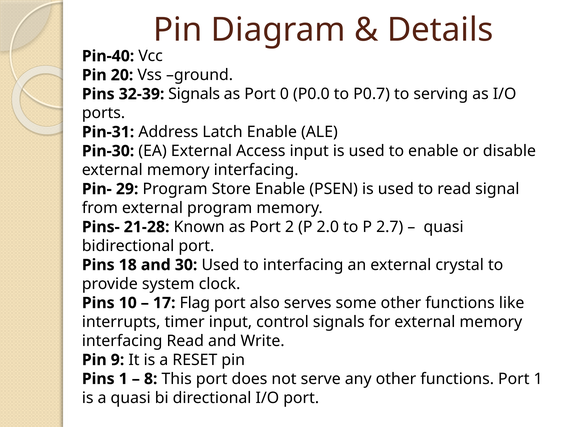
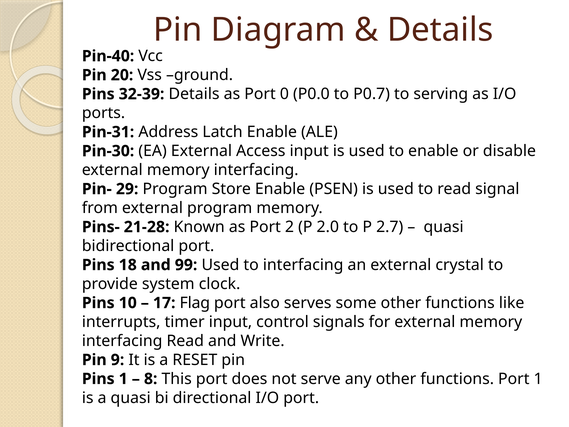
32-39 Signals: Signals -> Details
30: 30 -> 99
